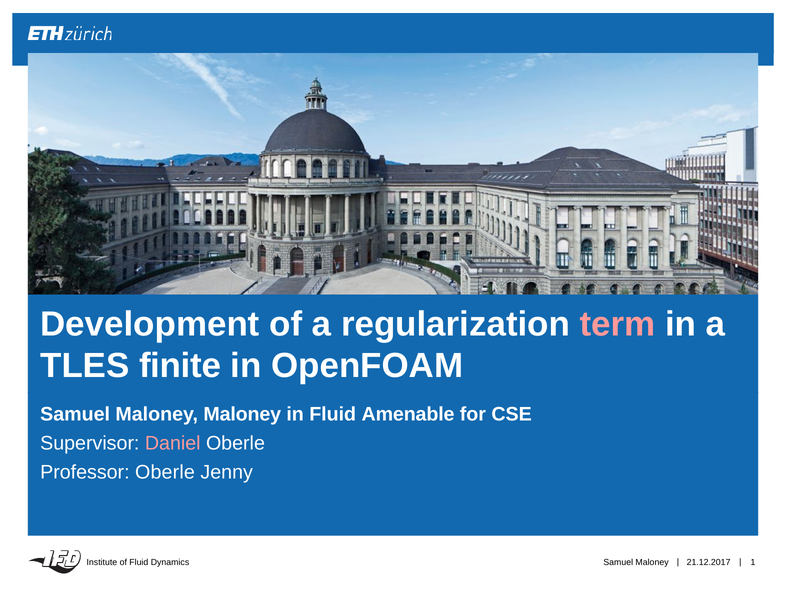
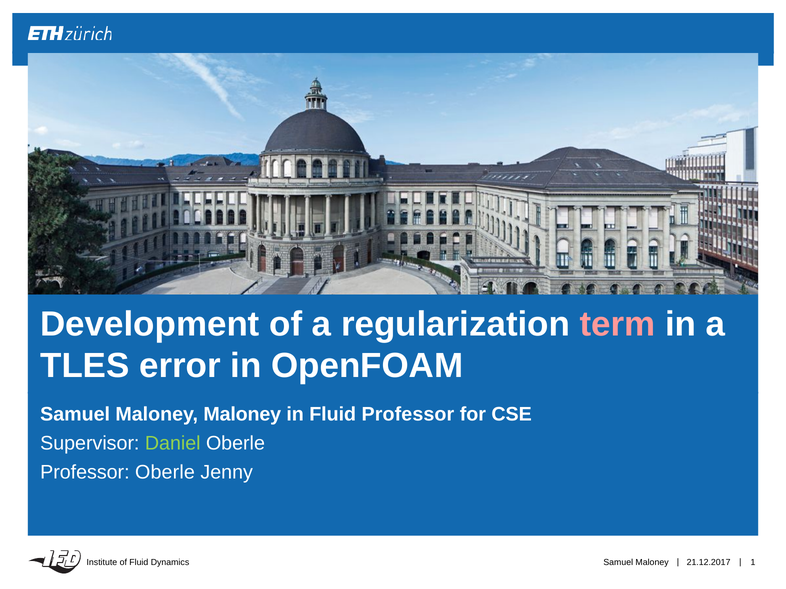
finite: finite -> error
Fluid Amenable: Amenable -> Professor
Daniel colour: pink -> light green
